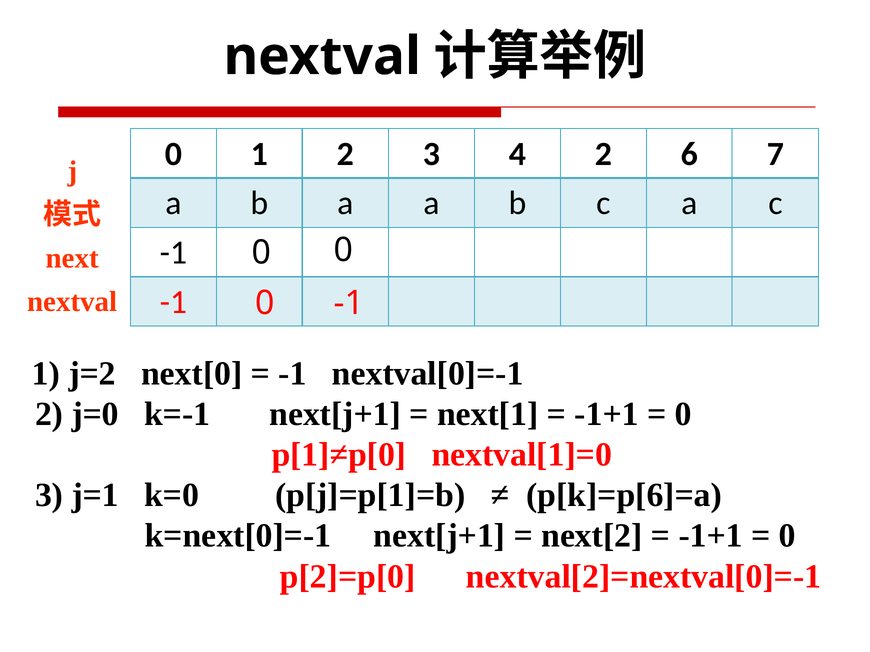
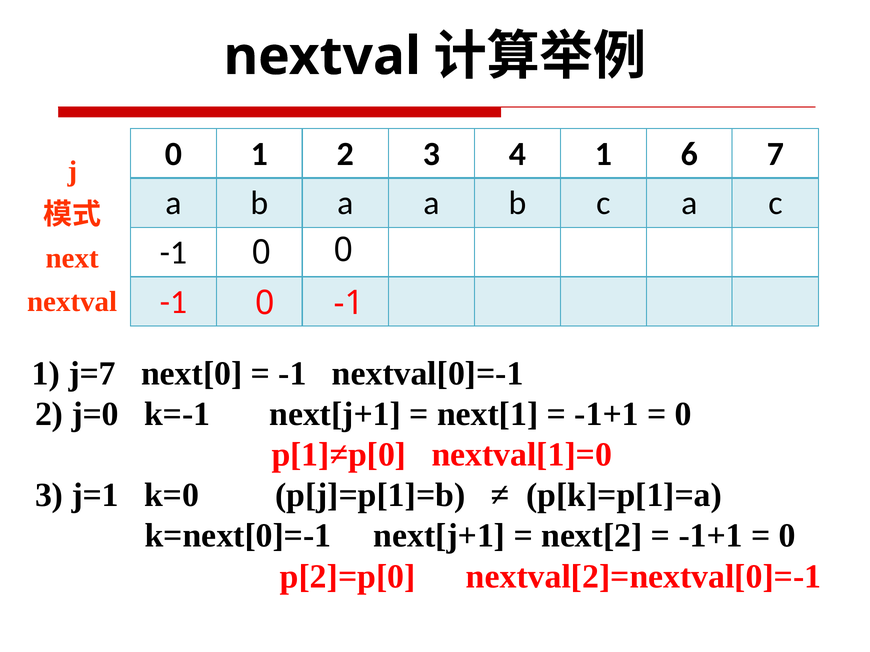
4 2: 2 -> 1
j=2: j=2 -> j=7
p[k]=p[6]=a: p[k]=p[6]=a -> p[k]=p[1]=a
